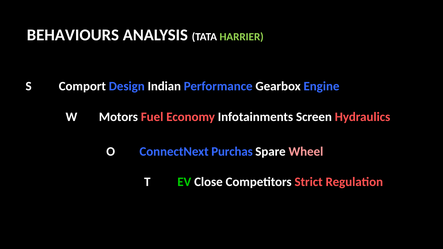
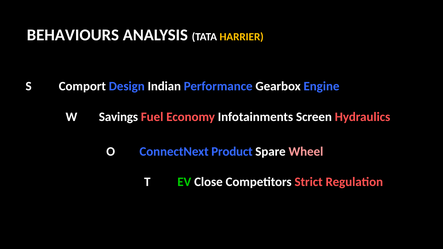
HARRIER colour: light green -> yellow
Motors: Motors -> Savings
Purchas: Purchas -> Product
